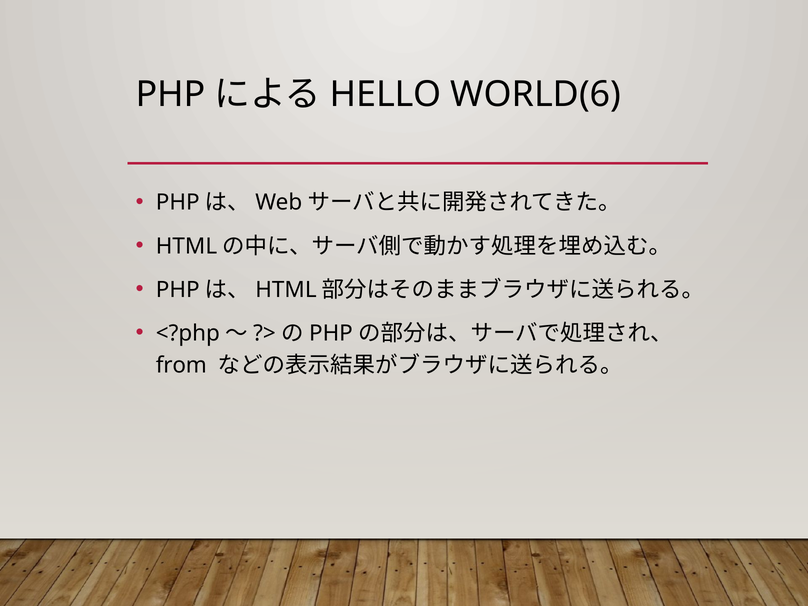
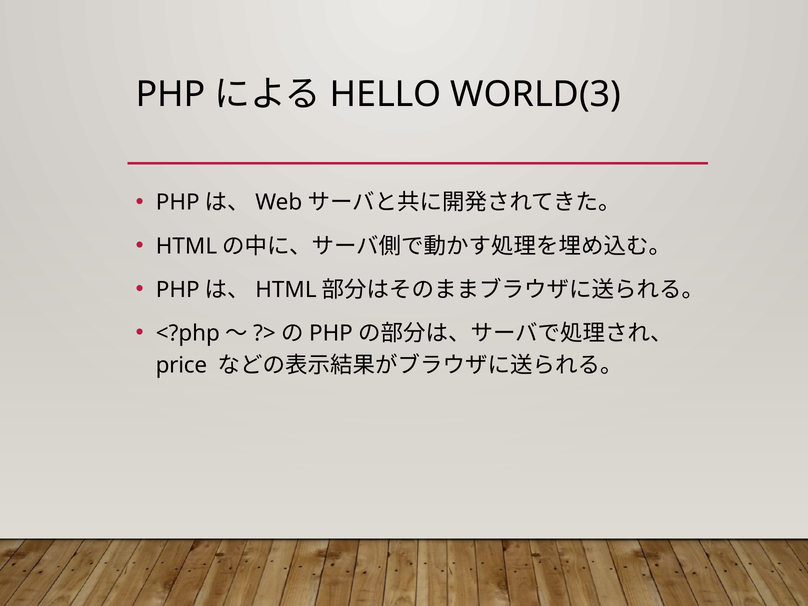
WORLD(6: WORLD(6 -> WORLD(3
from: from -> price
